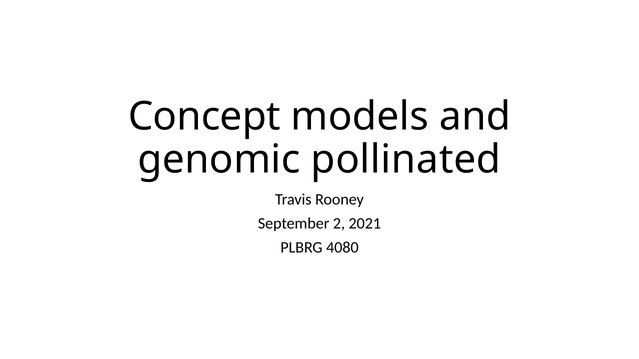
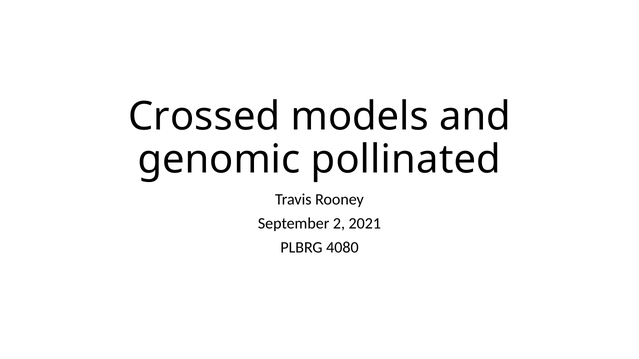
Concept: Concept -> Crossed
